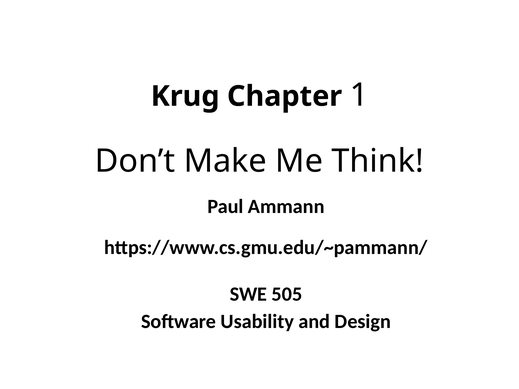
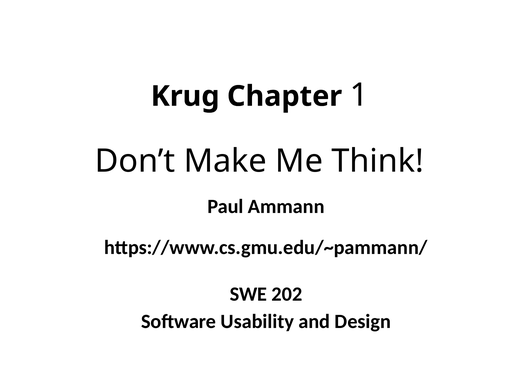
505: 505 -> 202
